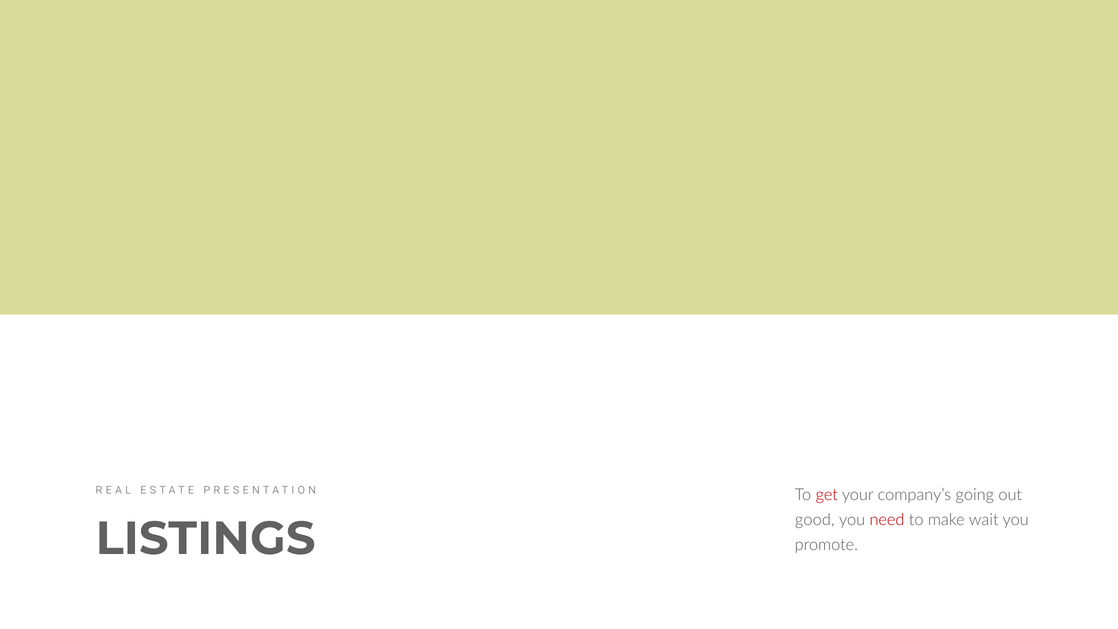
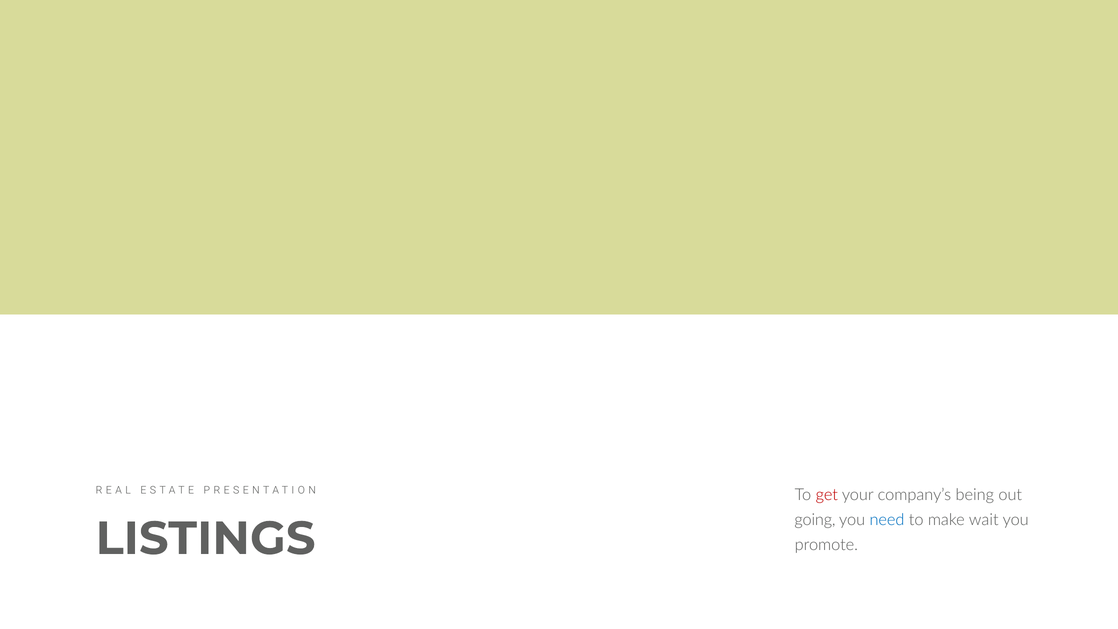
going: going -> being
good: good -> going
need colour: red -> blue
